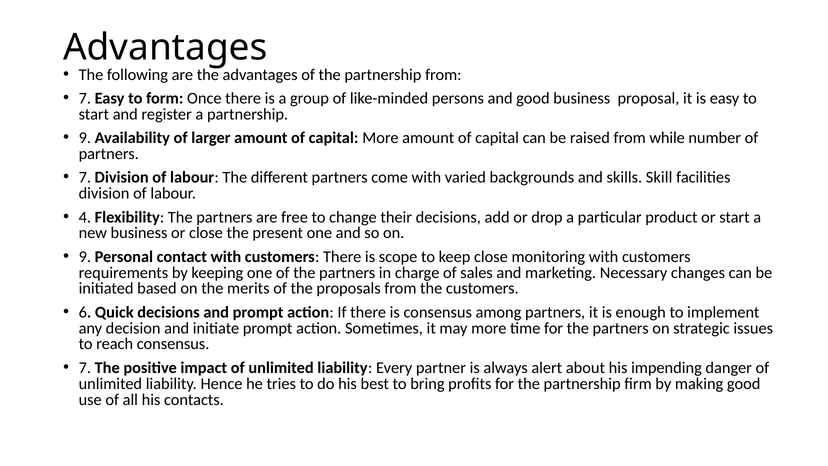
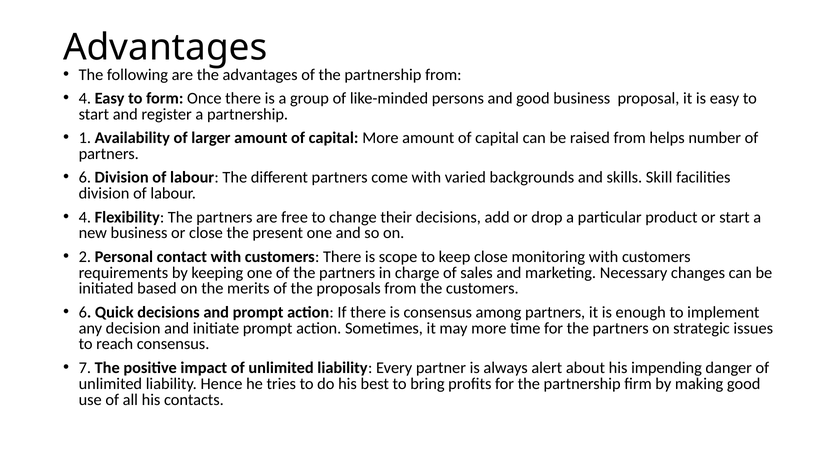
7 at (85, 98): 7 -> 4
9 at (85, 138): 9 -> 1
while: while -> helps
7 at (85, 177): 7 -> 6
9 at (85, 257): 9 -> 2
